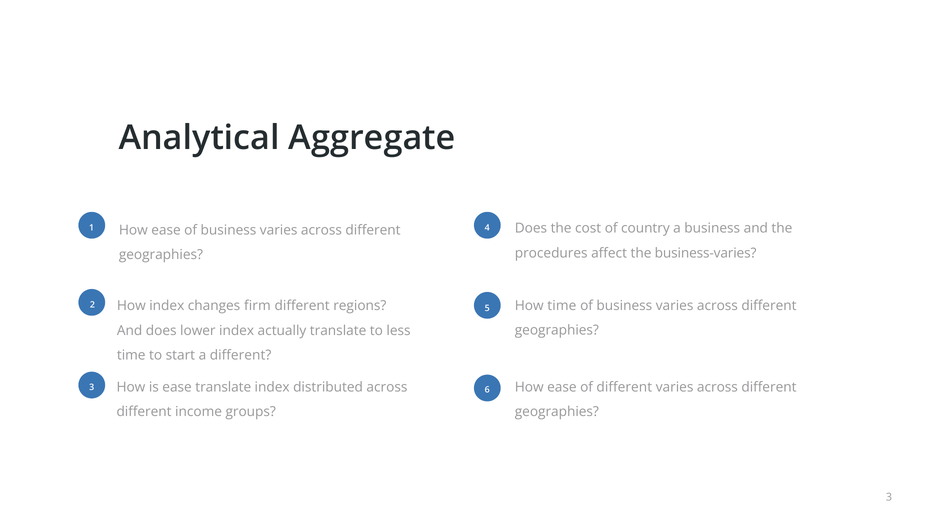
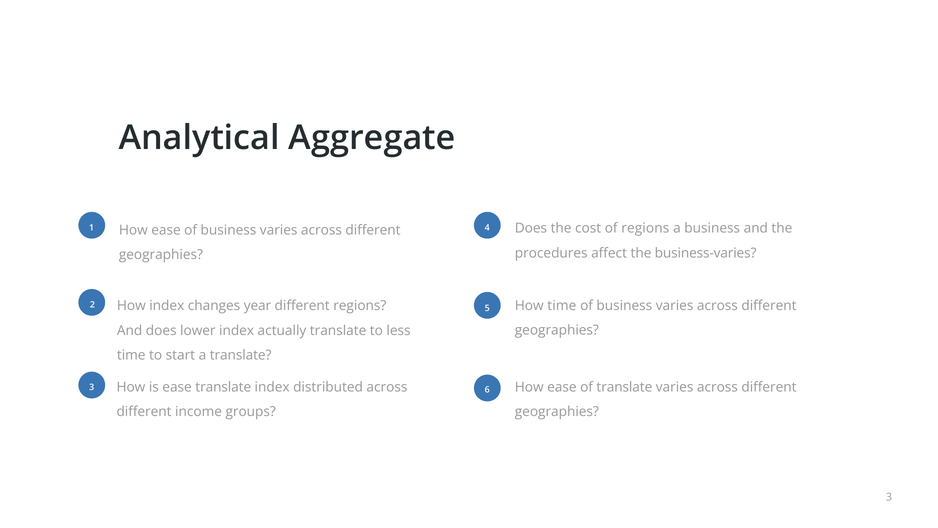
of country: country -> regions
firm: firm -> year
a different: different -> translate
of different: different -> translate
